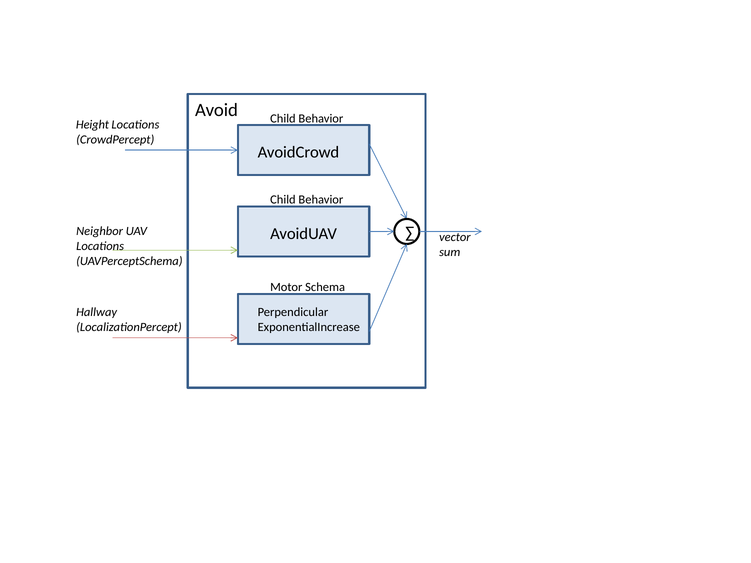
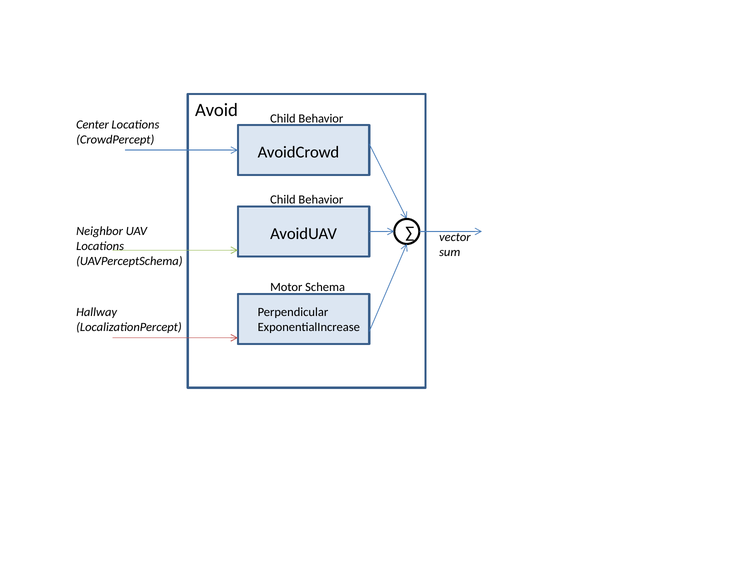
Height: Height -> Center
